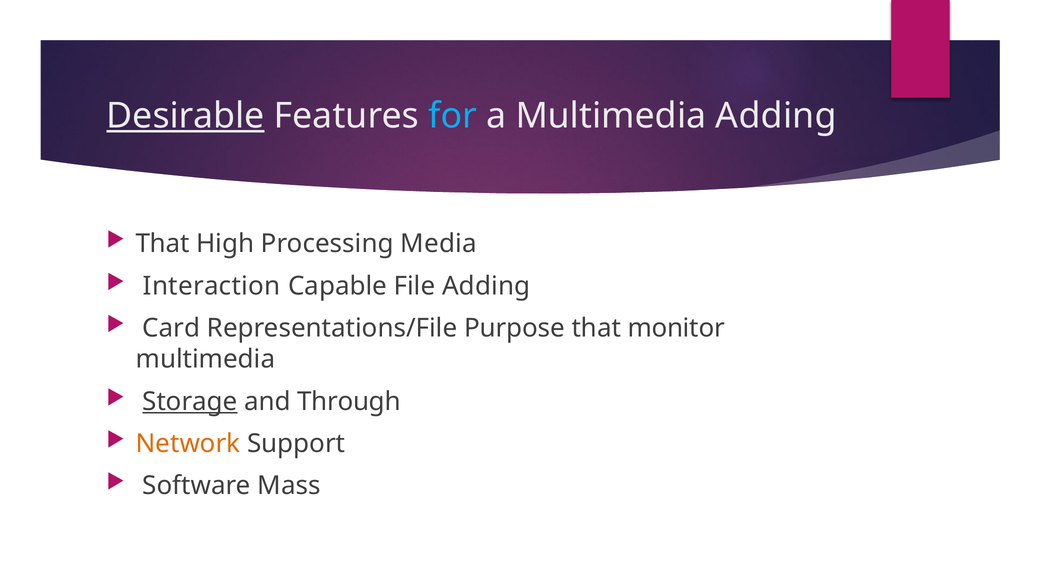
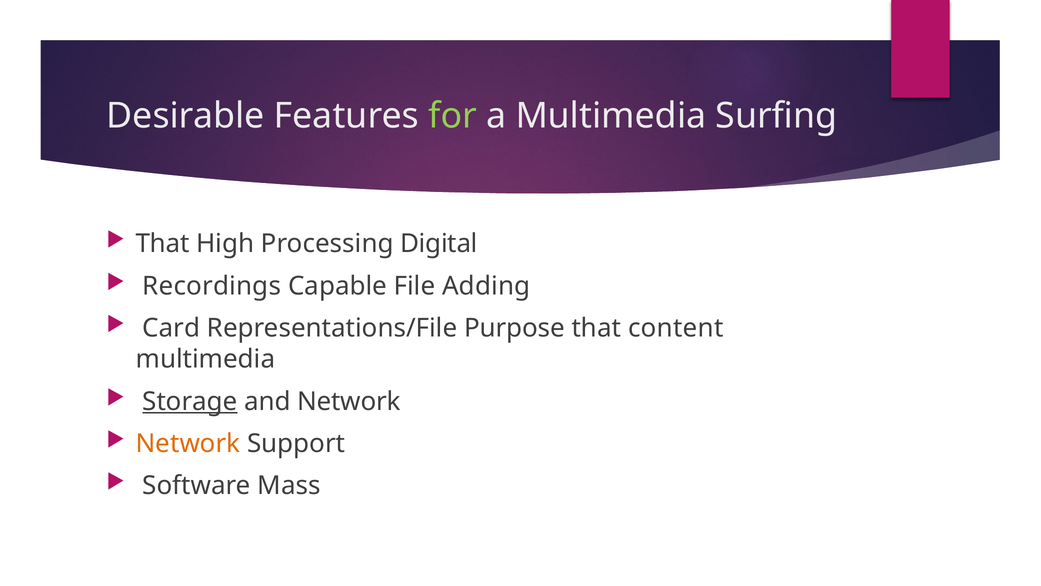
Desirable underline: present -> none
for colour: light blue -> light green
Multimedia Adding: Adding -> Surfing
Media: Media -> Digital
Interaction: Interaction -> Recordings
monitor: monitor -> content
and Through: Through -> Network
